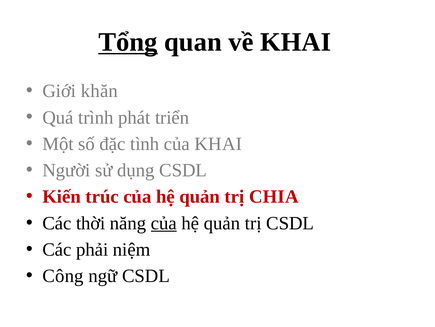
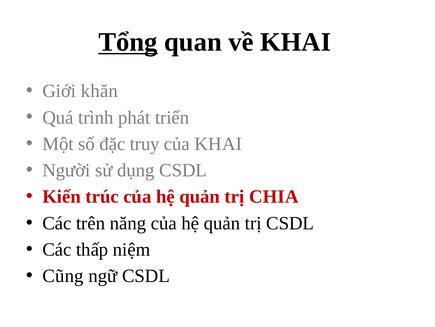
tình: tình -> truy
thời: thời -> trên
của at (164, 223) underline: present -> none
phải: phải -> thấp
Công: Công -> Cũng
